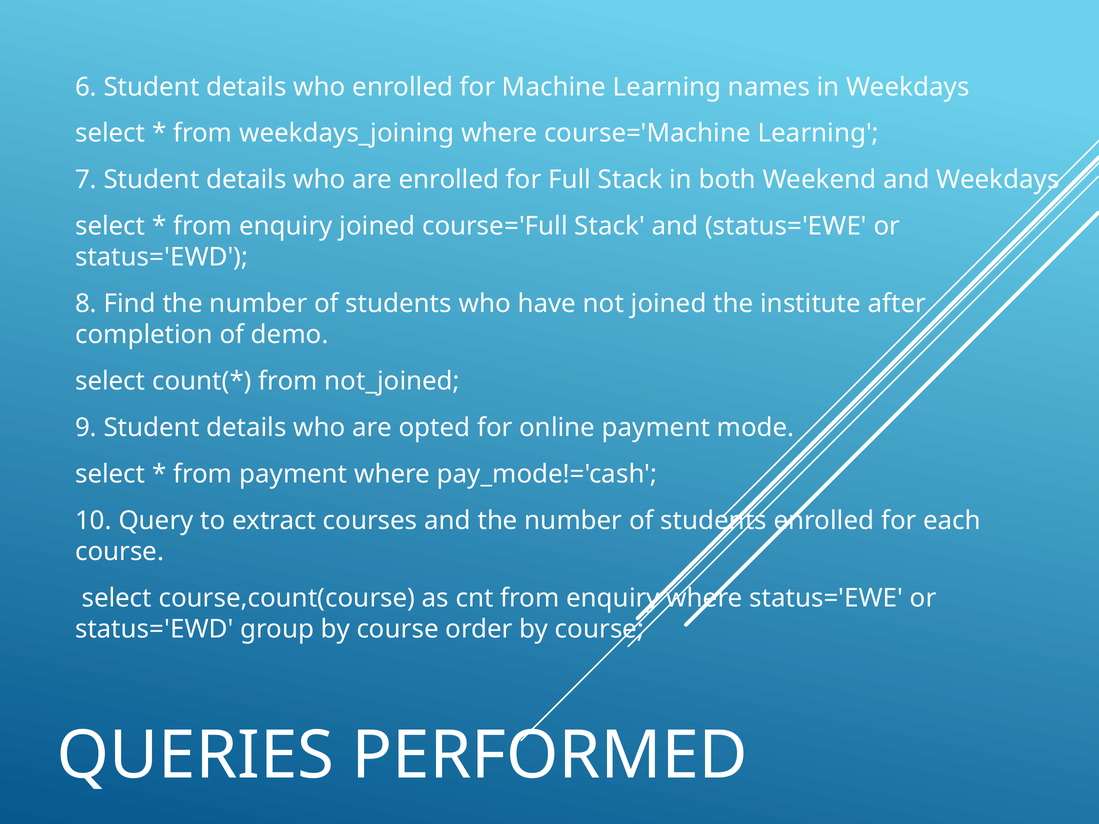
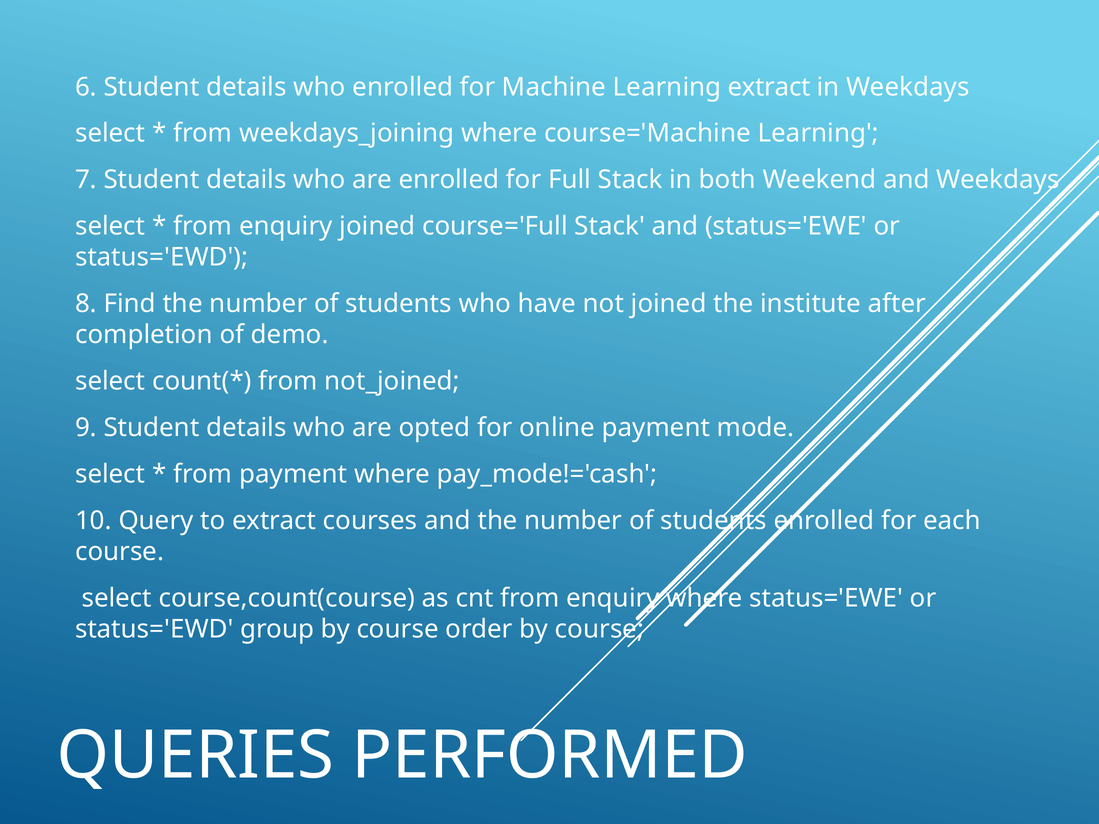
Learning names: names -> extract
